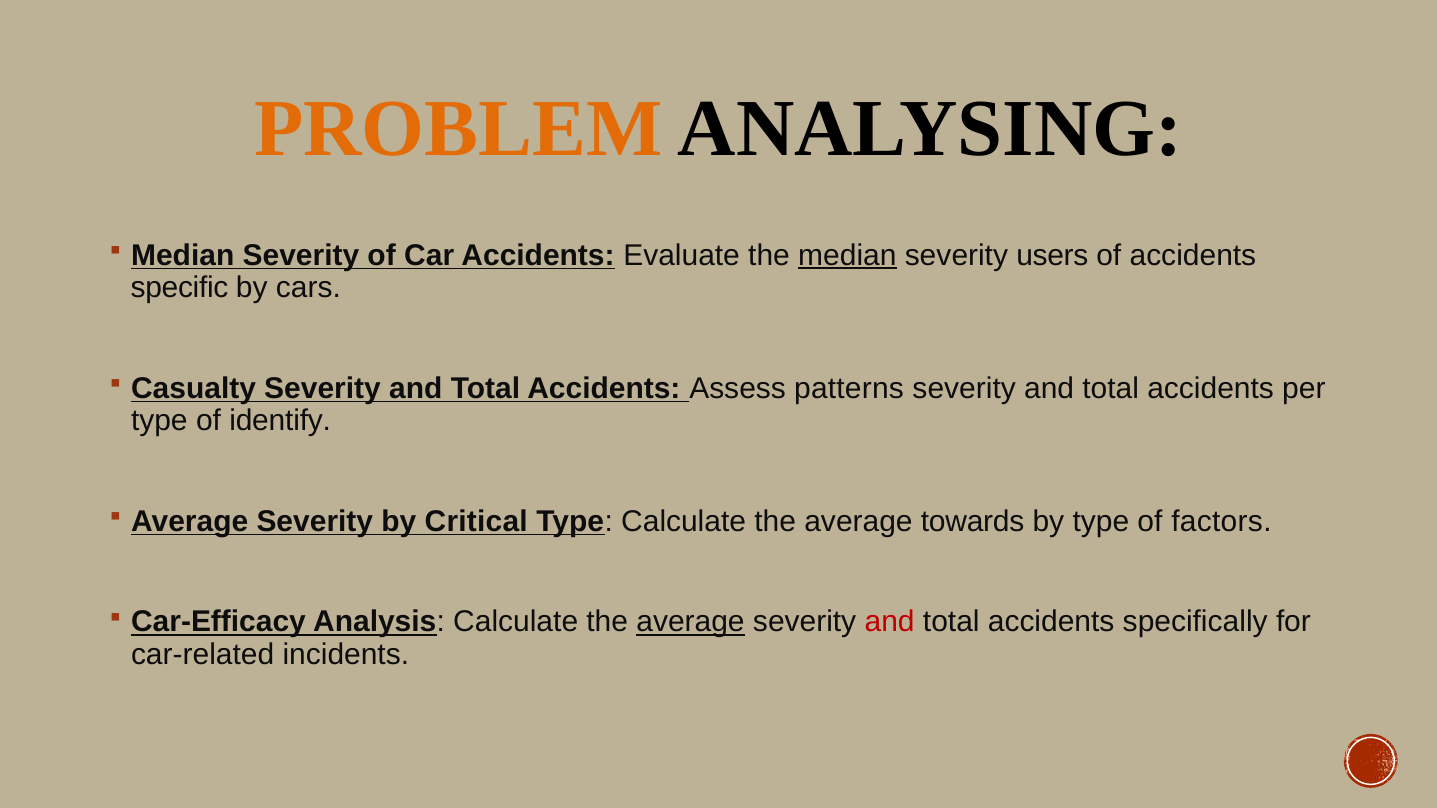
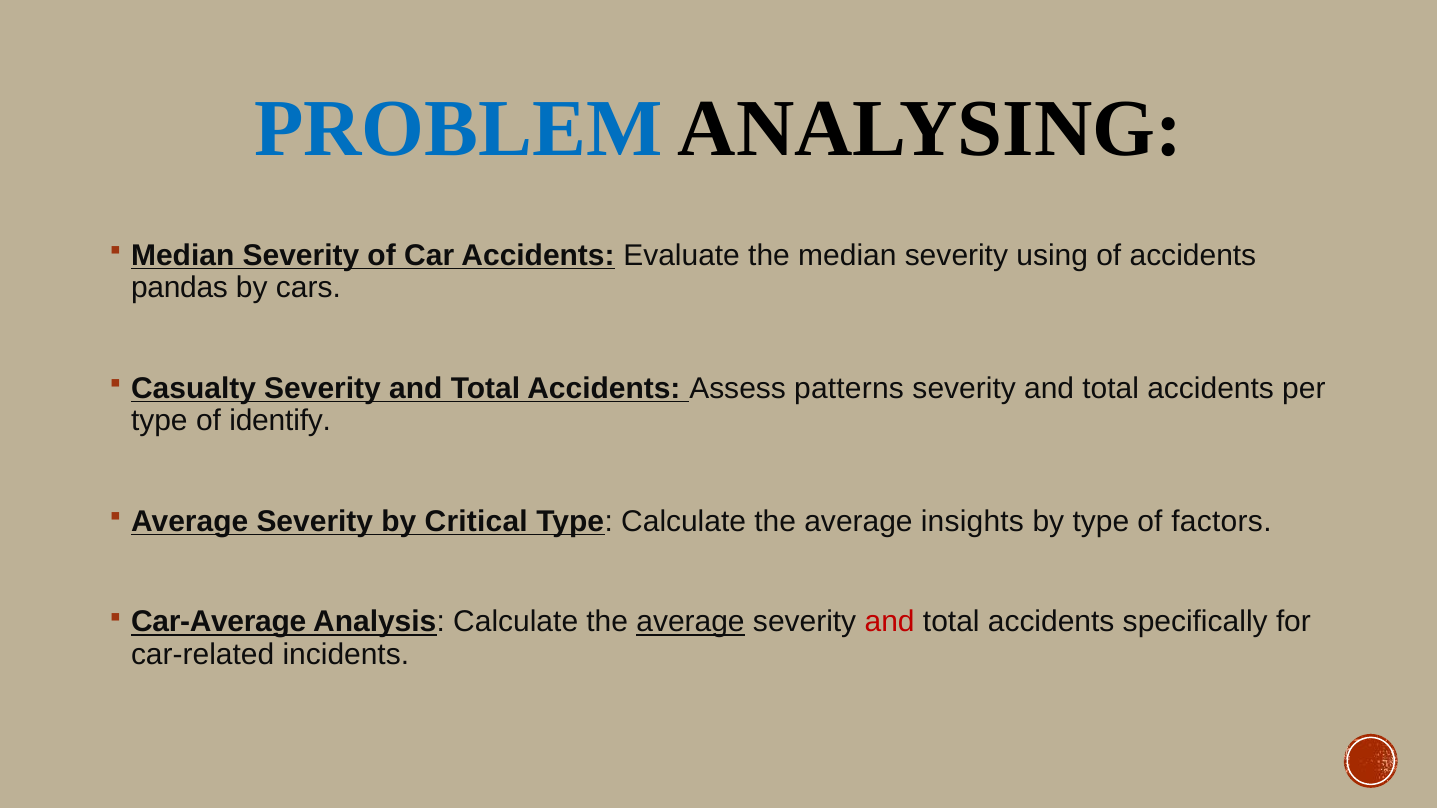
PROBLEM colour: orange -> blue
median at (847, 255) underline: present -> none
users: users -> using
specific: specific -> pandas
towards: towards -> insights
Car-Efficacy: Car-Efficacy -> Car-Average
